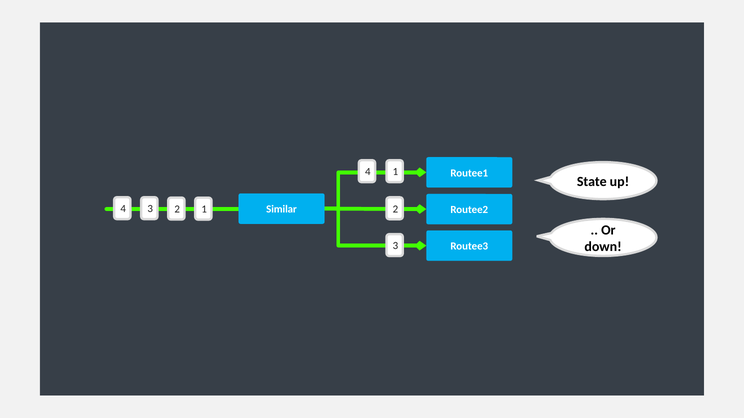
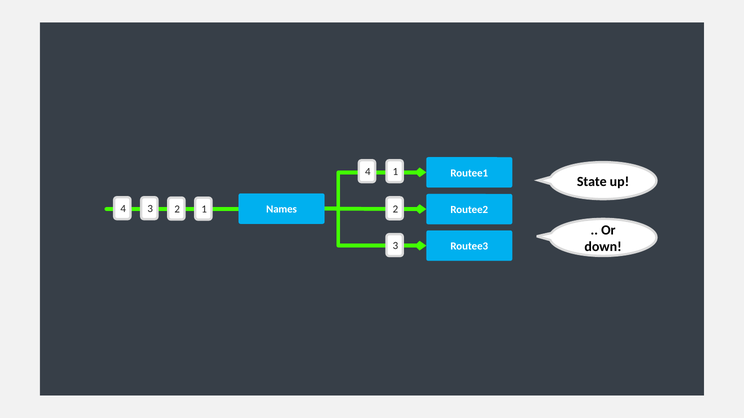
Similar: Similar -> Names
